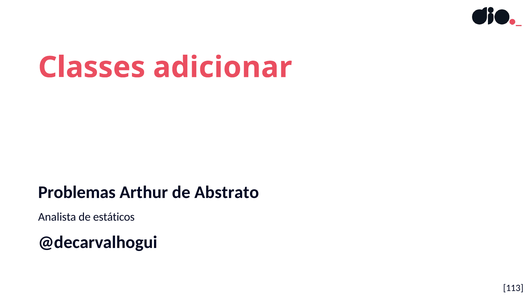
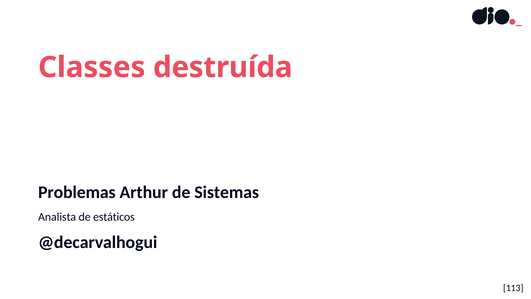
adicionar: adicionar -> destruída
Abstrato: Abstrato -> Sistemas
